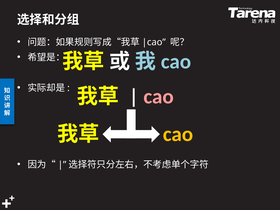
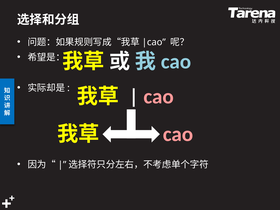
cao at (178, 134) colour: yellow -> pink
